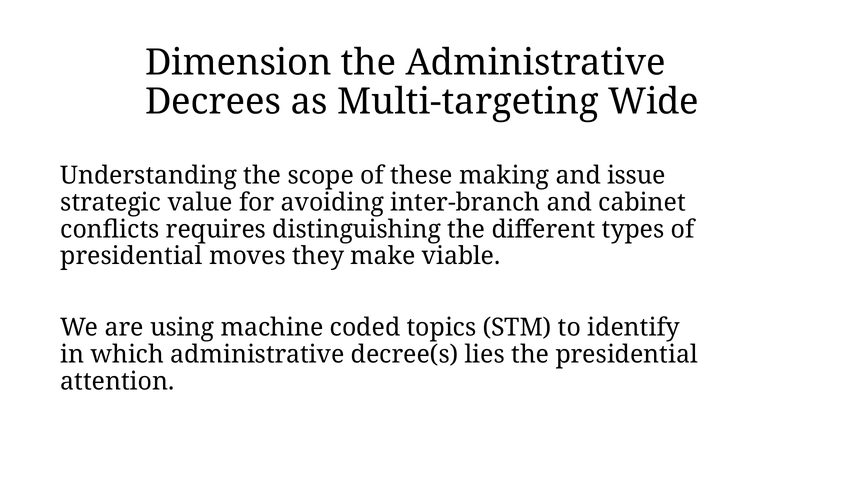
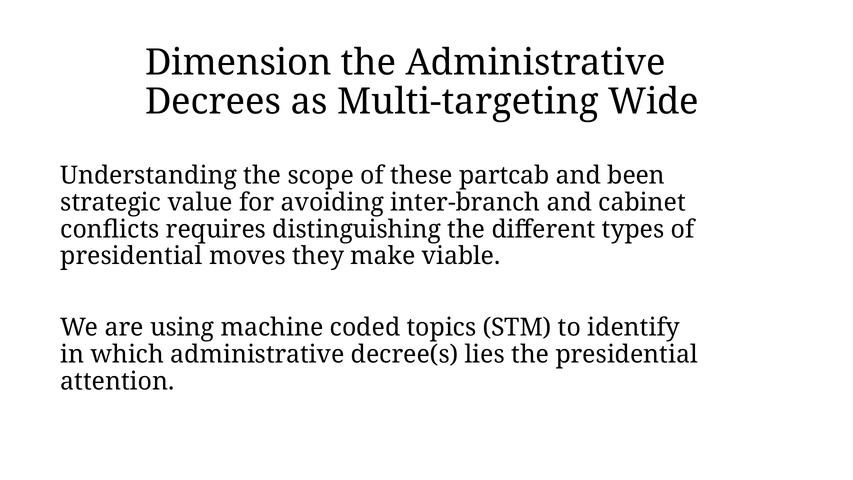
making: making -> partcab
issue: issue -> been
